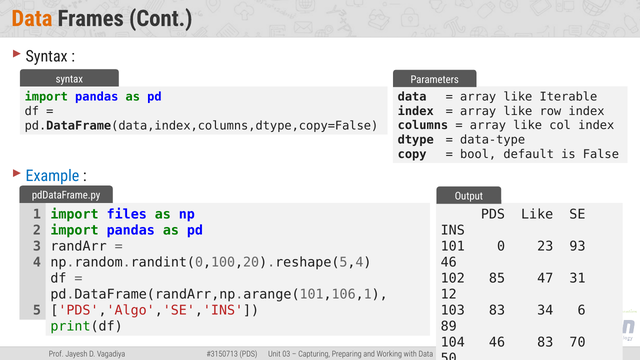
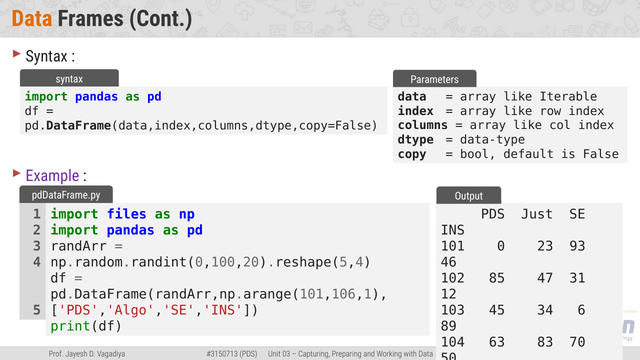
Example colour: blue -> purple
PDS Like: Like -> Just
103 83: 83 -> 45
104 46: 46 -> 63
